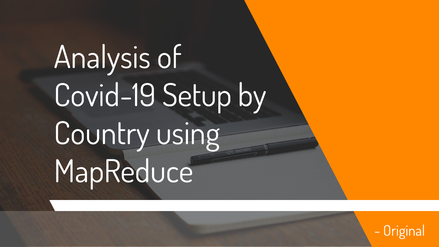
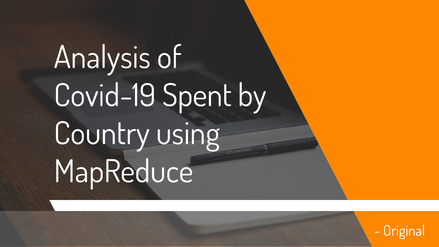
Setup: Setup -> Spent
